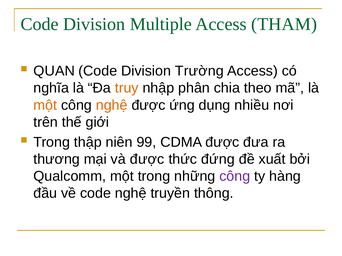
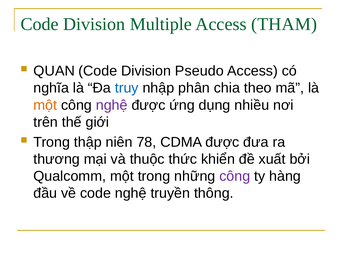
Trường: Trường -> Pseudo
truy colour: orange -> blue
nghệ at (112, 105) colour: orange -> purple
99: 99 -> 78
và được: được -> thuộc
đứng: đứng -> khiển
